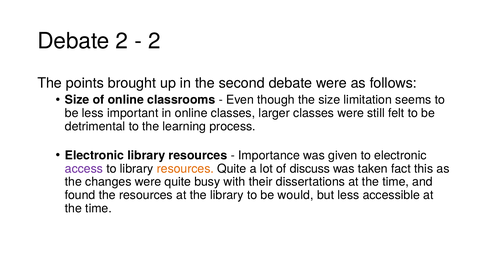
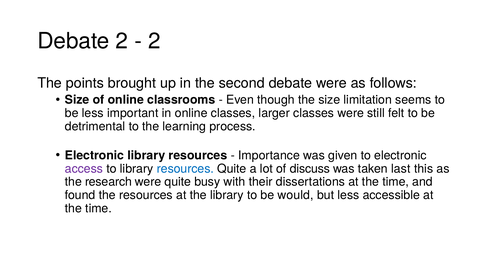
resources at (185, 168) colour: orange -> blue
fact: fact -> last
changes: changes -> research
